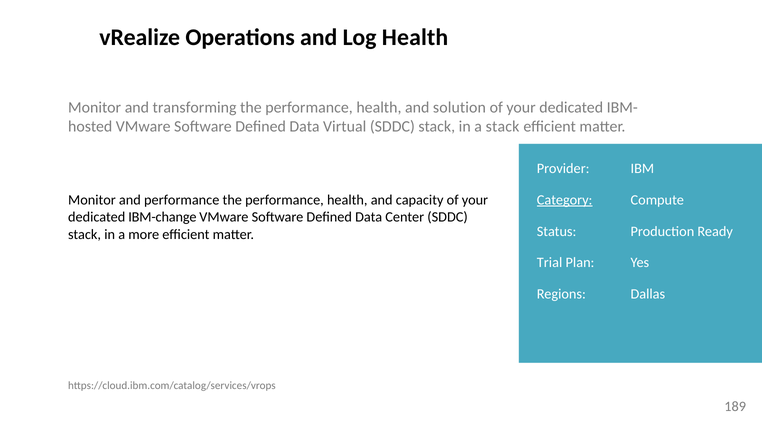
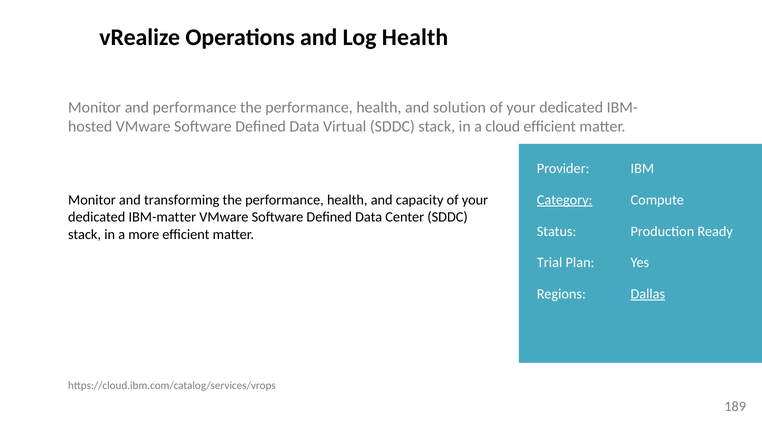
and transforming: transforming -> performance
a stack: stack -> cloud
and performance: performance -> transforming
IBM-change: IBM-change -> IBM-matter
Dallas underline: none -> present
